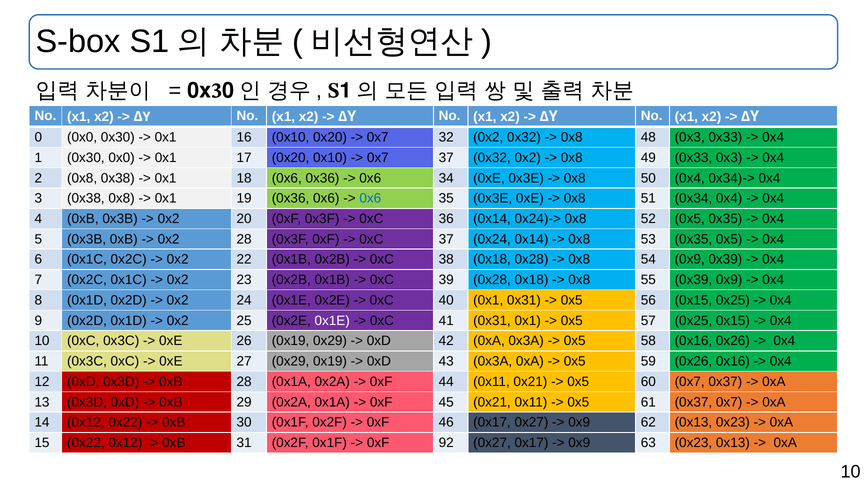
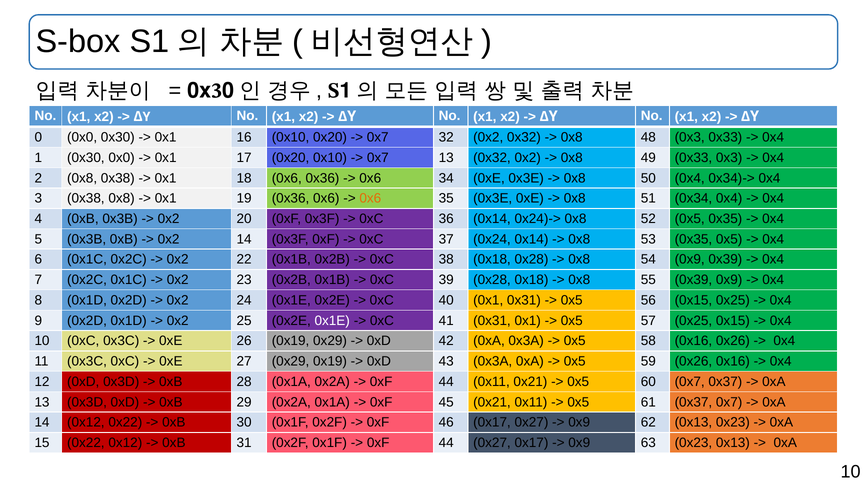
0x7 37: 37 -> 13
0x6 at (370, 198) colour: blue -> orange
0x2 28: 28 -> 14
92 at (446, 443): 92 -> 44
